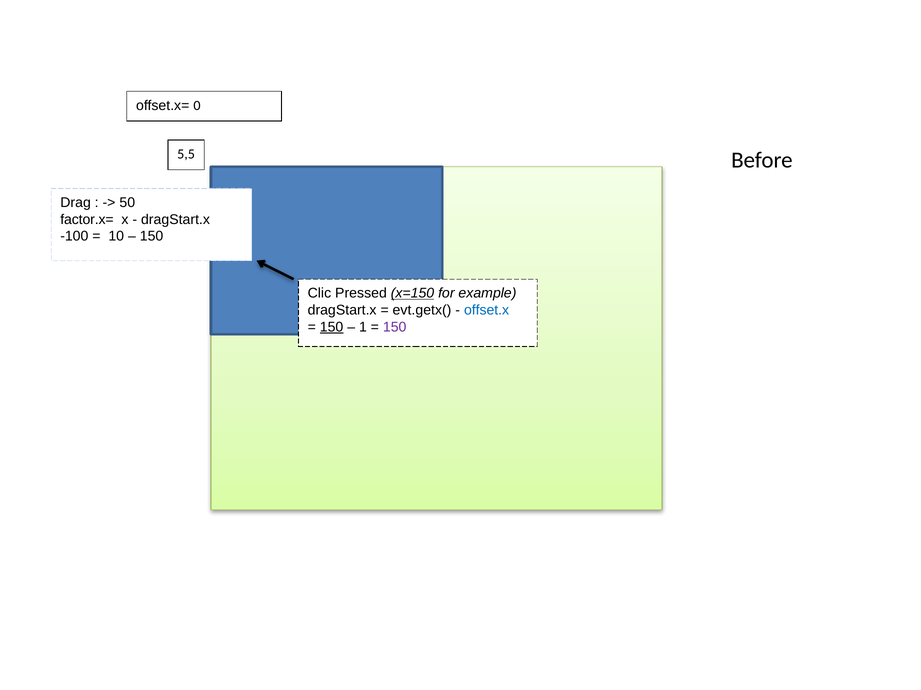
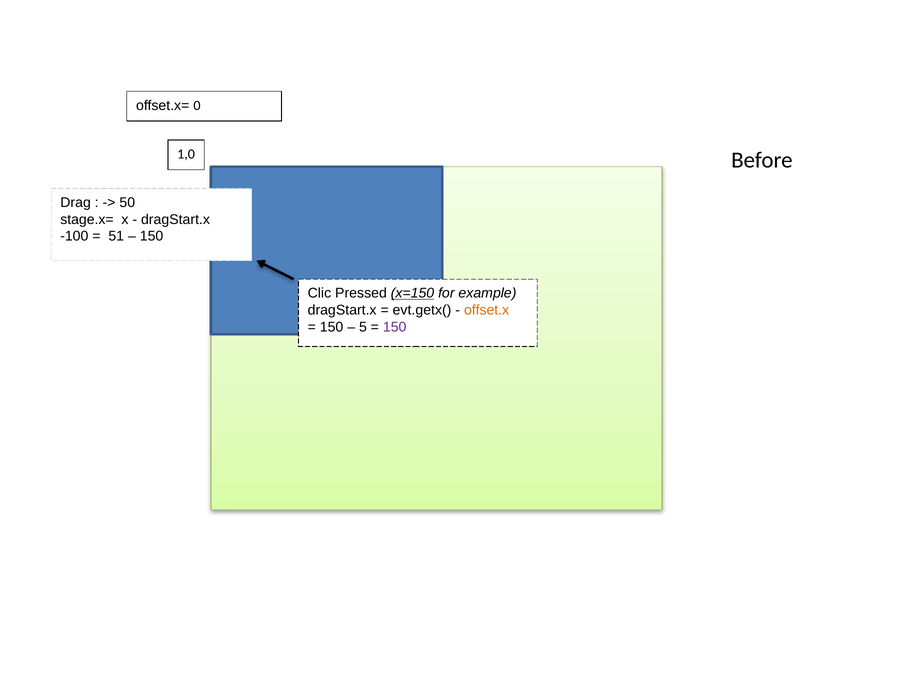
5,5: 5,5 -> 1,0
factor.x=: factor.x= -> stage.x=
10: 10 -> 51
offset.x colour: blue -> orange
150 at (332, 327) underline: present -> none
1: 1 -> 5
